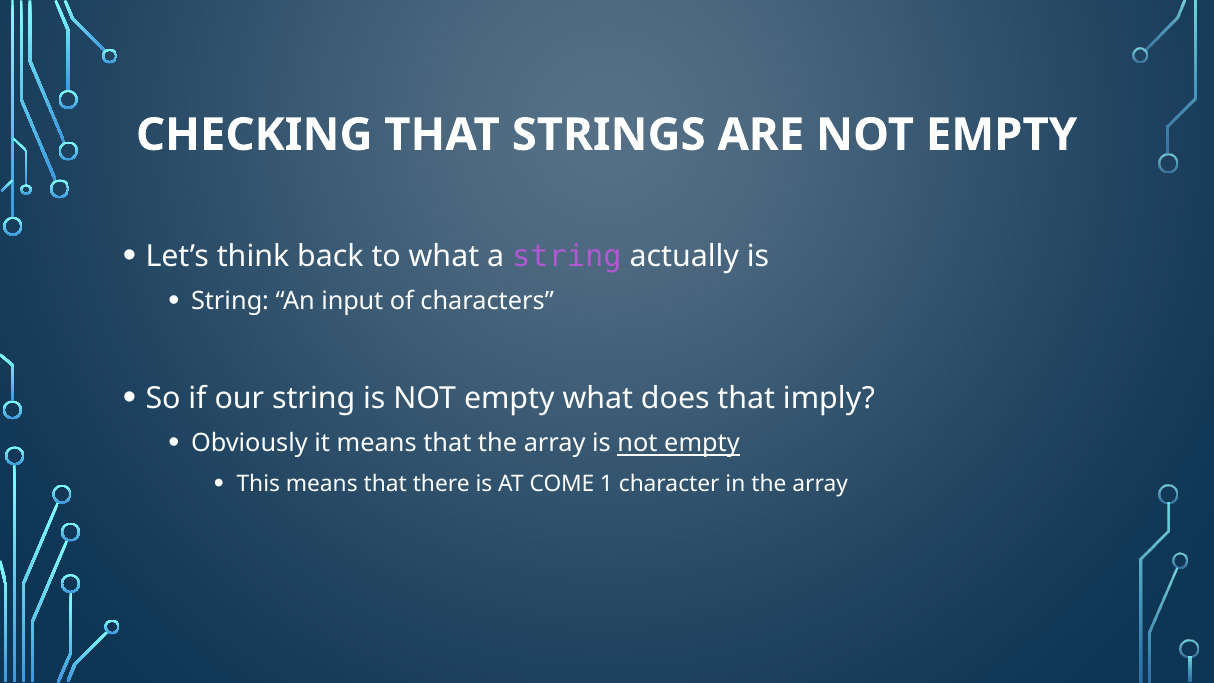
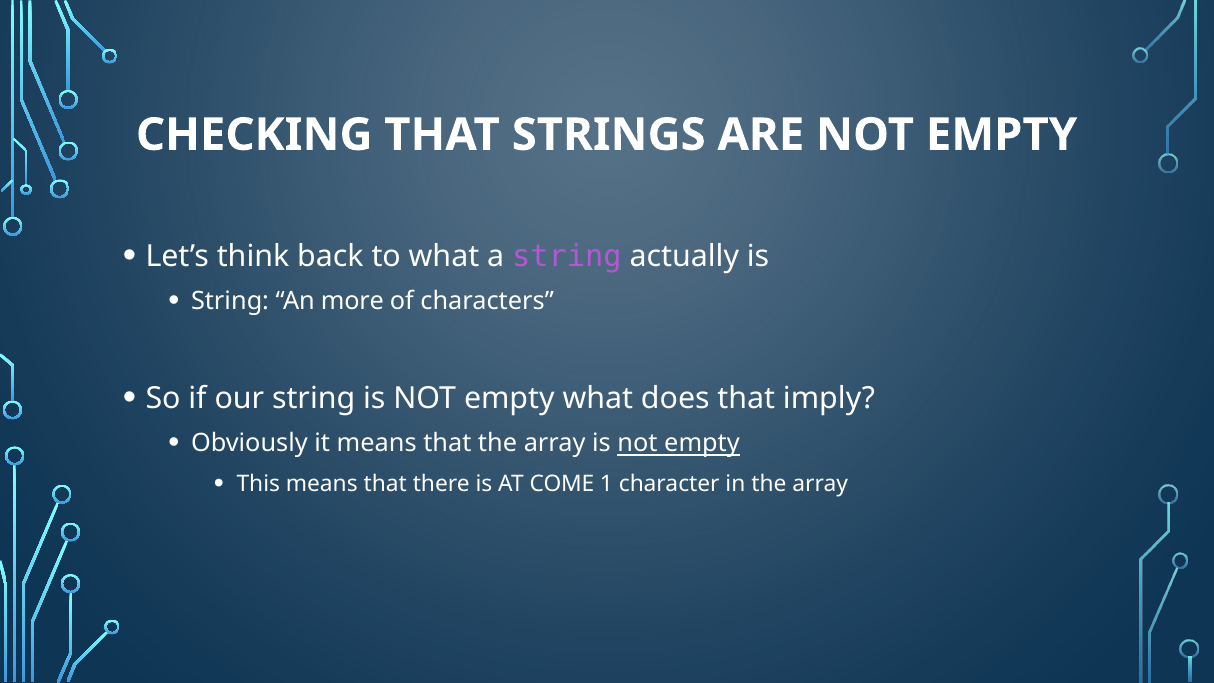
input: input -> more
